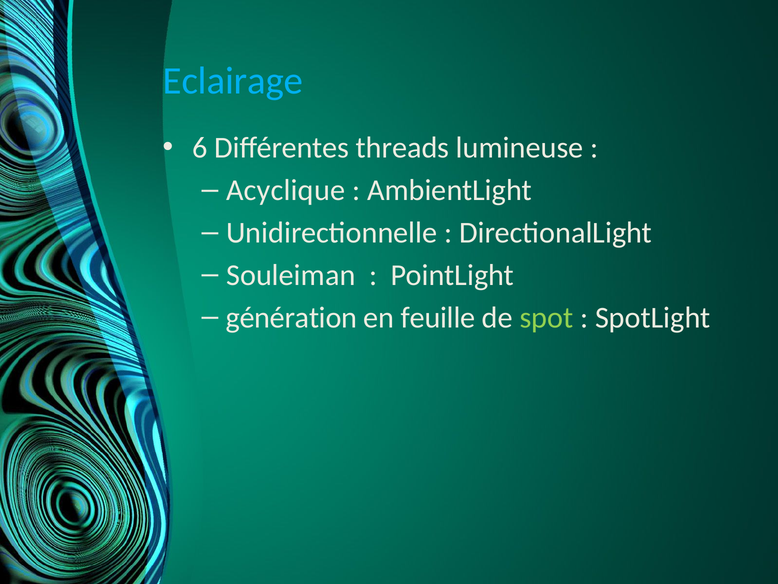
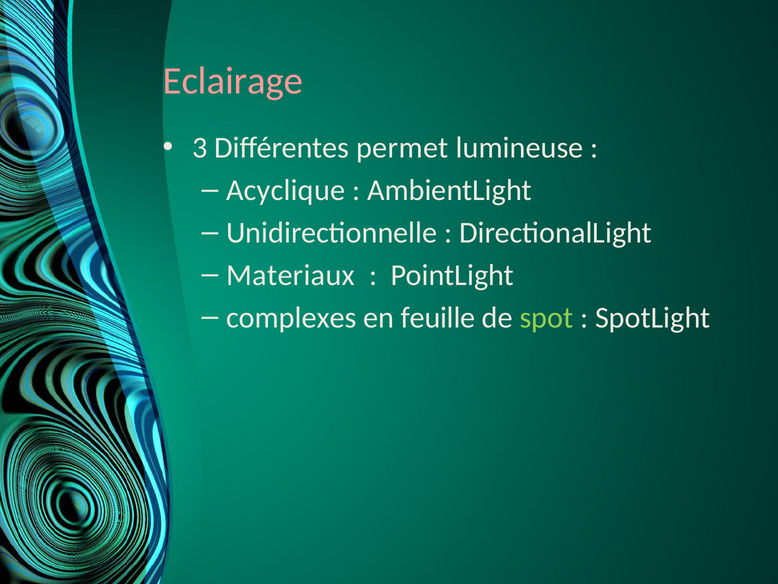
Eclairage colour: light blue -> pink
6: 6 -> 3
threads: threads -> permet
Souleiman: Souleiman -> Materiaux
génération: génération -> complexes
